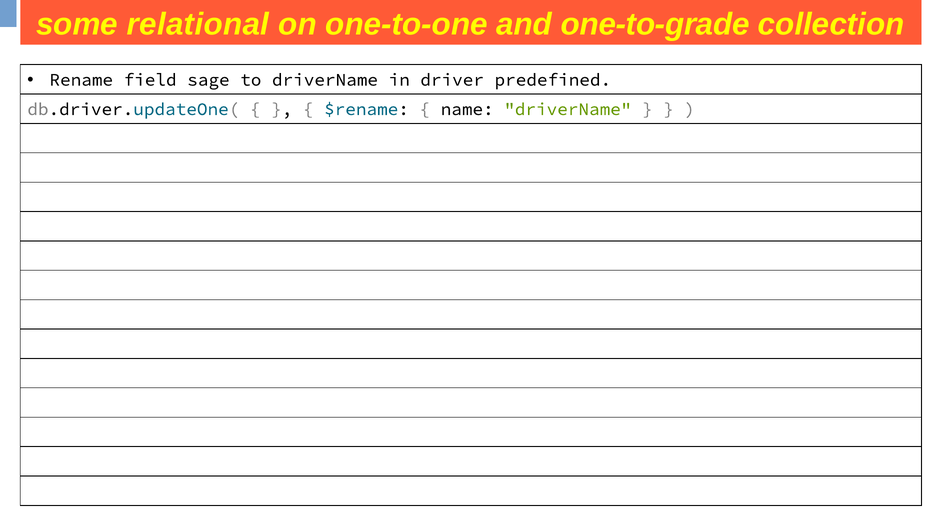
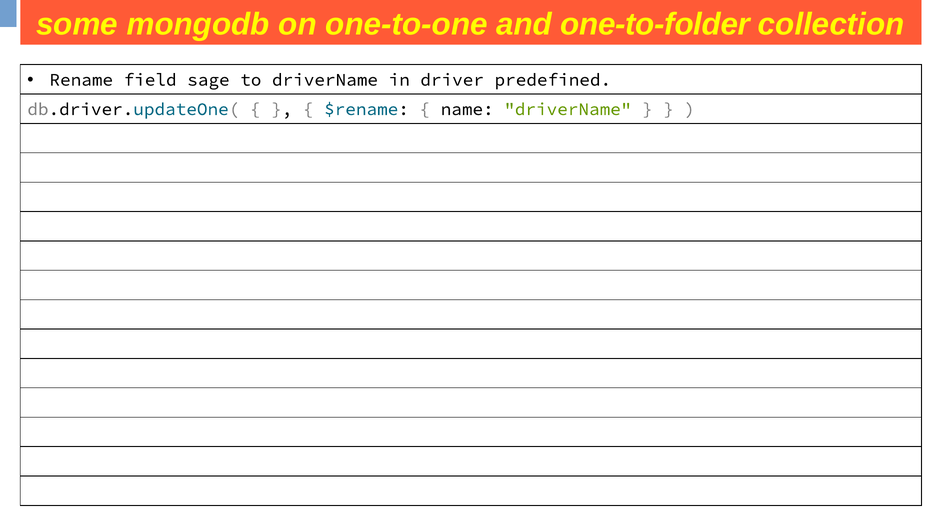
relational: relational -> mongodb
one-to-grade: one-to-grade -> one-to-folder
